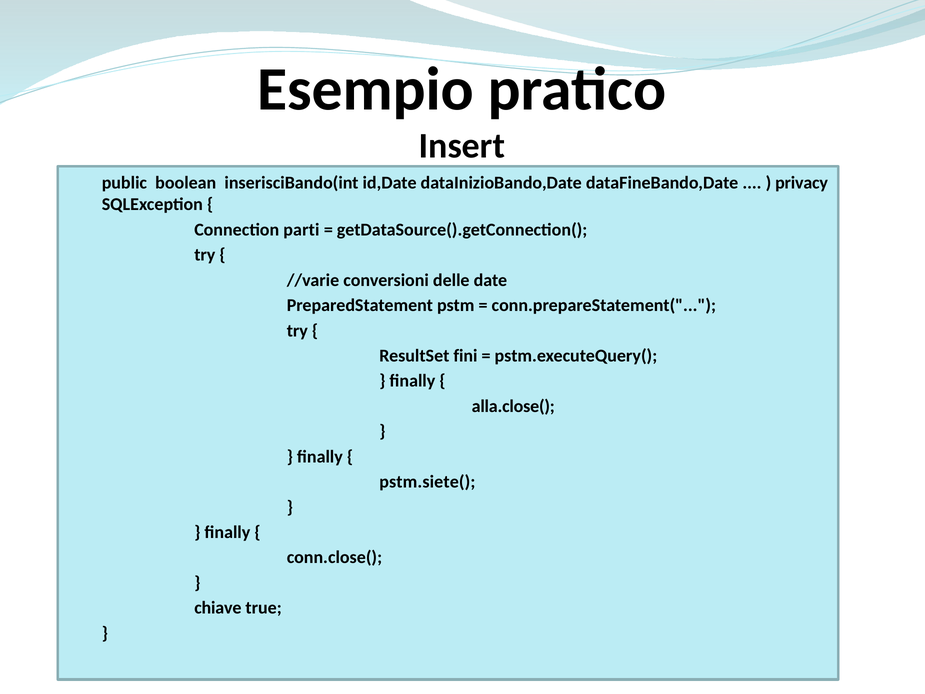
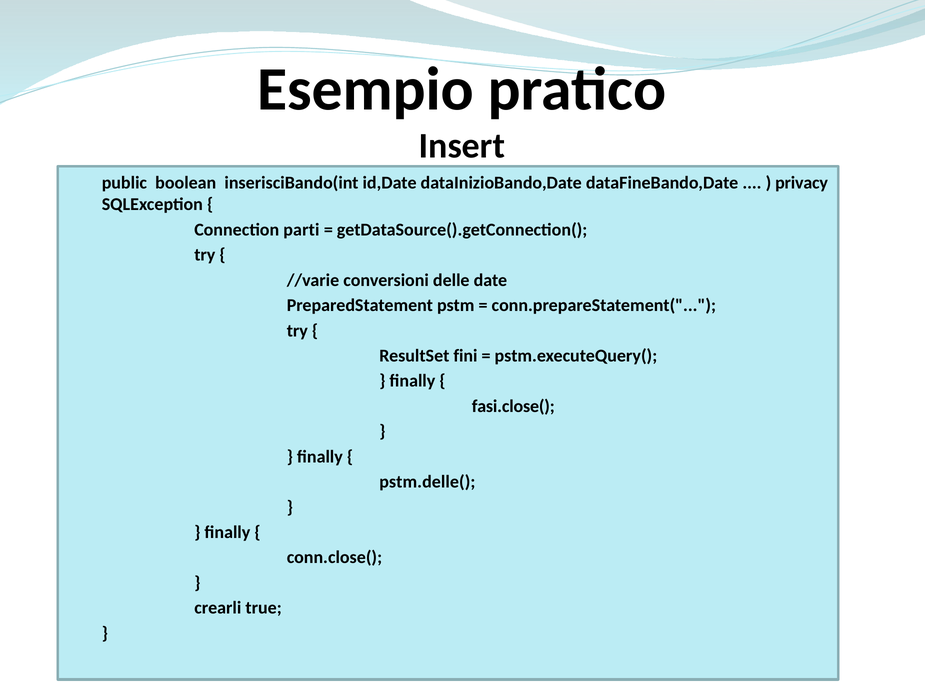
alla.close(: alla.close( -> fasi.close(
pstm.siete(: pstm.siete( -> pstm.delle(
chiave: chiave -> crearli
